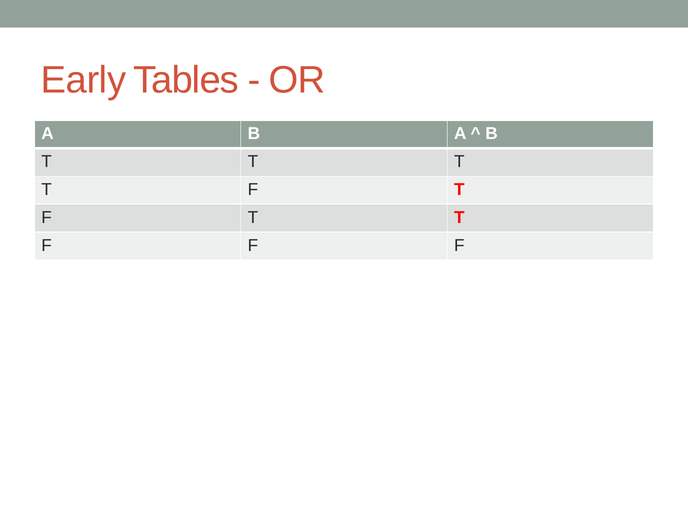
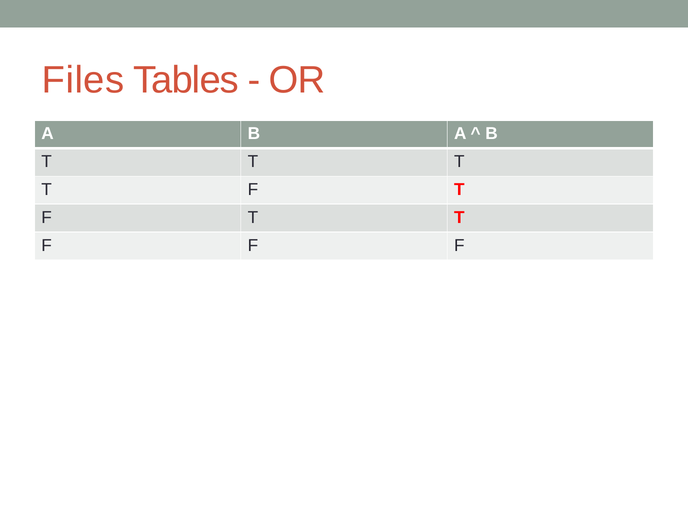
Early: Early -> Files
